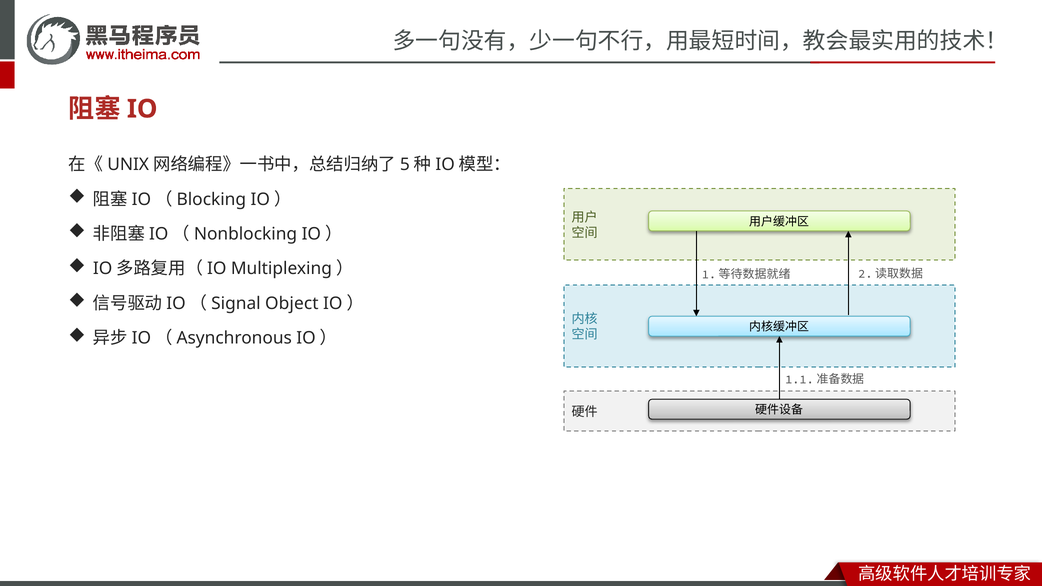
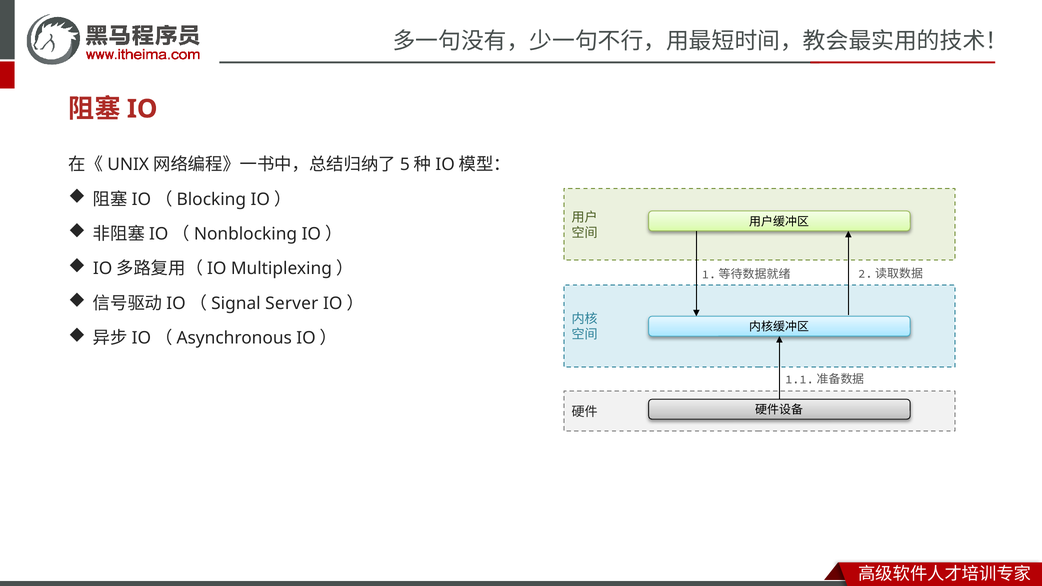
Object: Object -> Server
